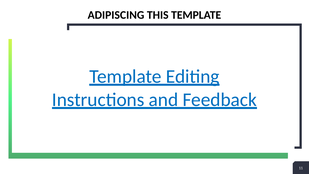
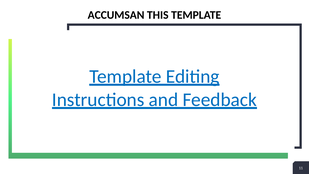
ADIPISCING: ADIPISCING -> ACCUMSAN
